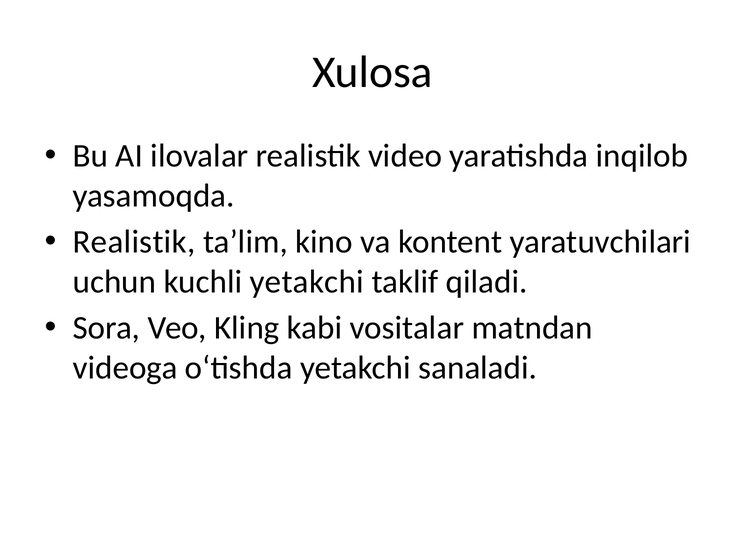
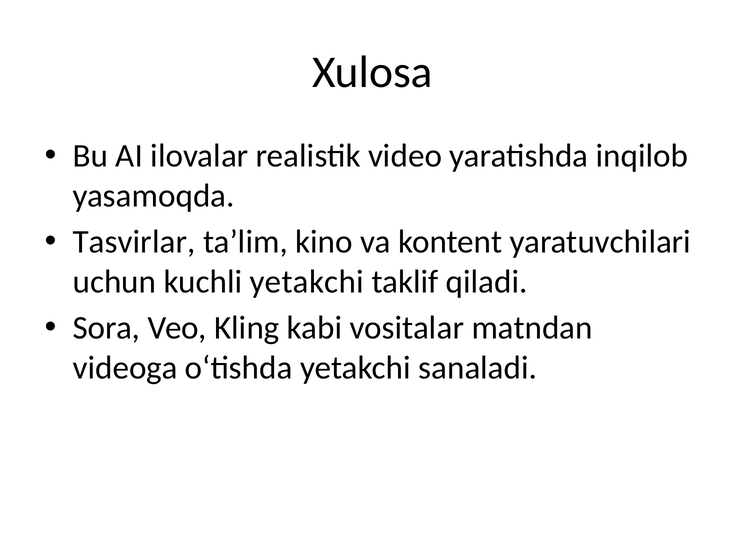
Realistik at (134, 242): Realistik -> Tasvirlar
